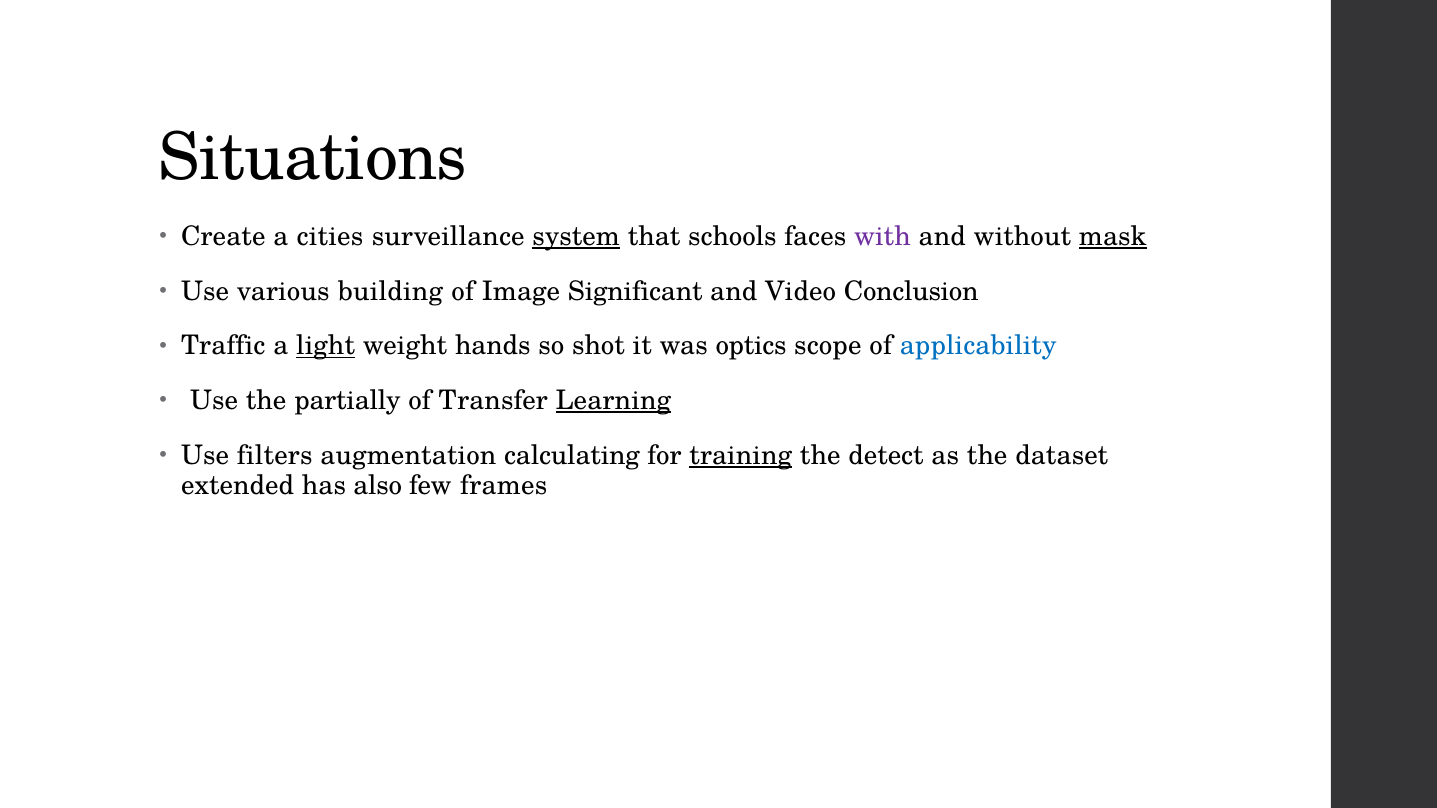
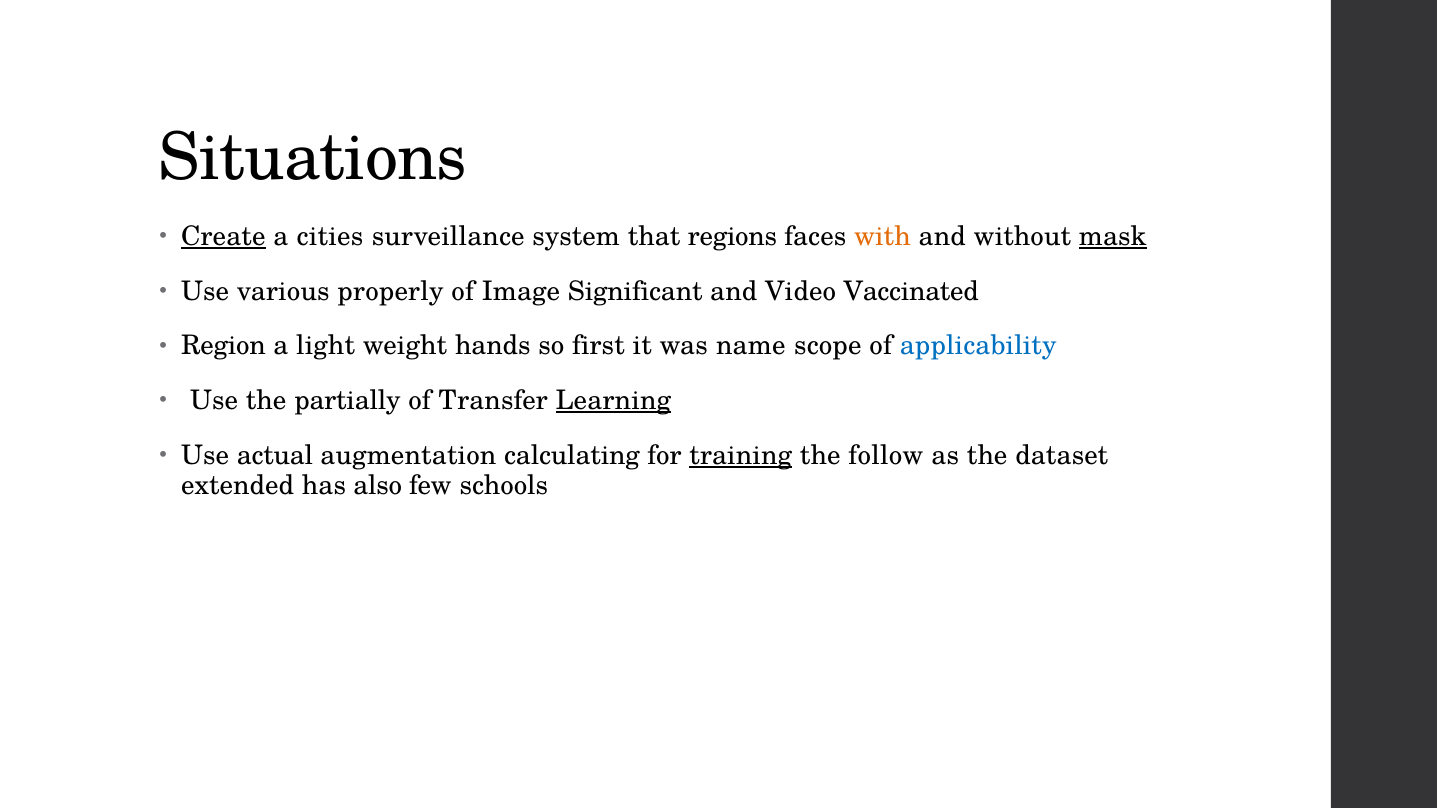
Create underline: none -> present
system underline: present -> none
schools: schools -> regions
with colour: purple -> orange
building: building -> properly
Conclusion: Conclusion -> Vaccinated
Traffic: Traffic -> Region
light underline: present -> none
shot: shot -> first
optics: optics -> name
filters: filters -> actual
detect: detect -> follow
frames: frames -> schools
